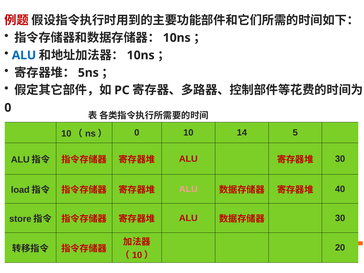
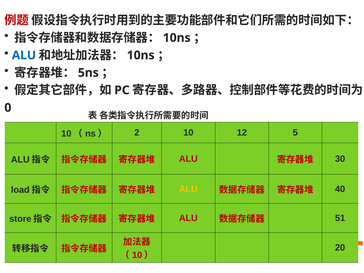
0 at (137, 133): 0 -> 2
14: 14 -> 12
ALU at (188, 189) colour: pink -> yellow
30 at (340, 218): 30 -> 51
